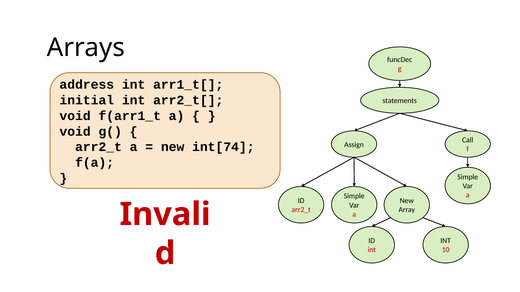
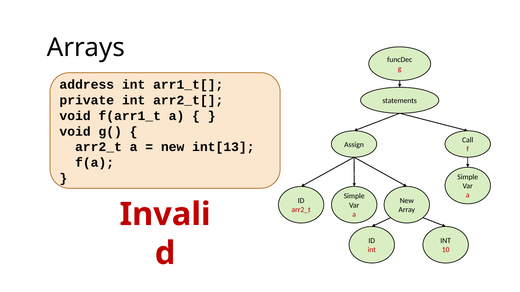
initial: initial -> private
int[74: int[74 -> int[13
